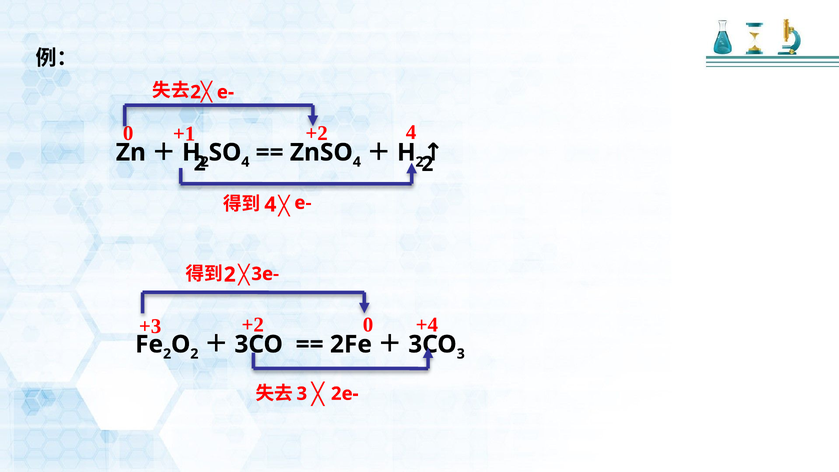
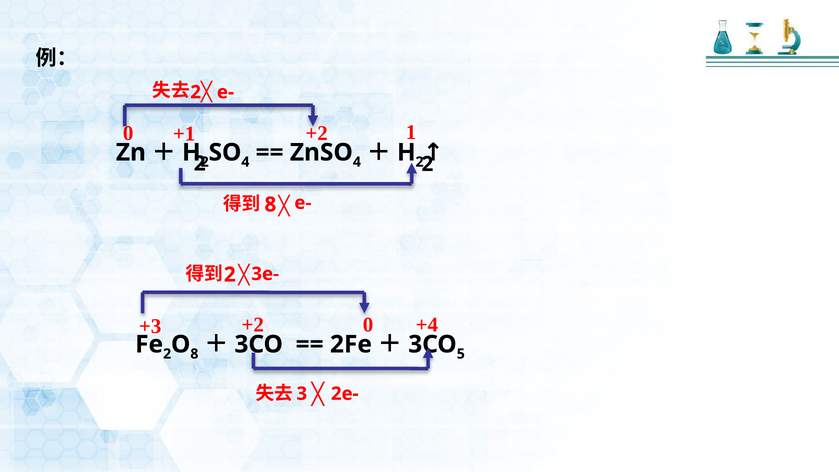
+1 4: 4 -> 1
4 at (270, 205): 4 -> 8
2 at (194, 354): 2 -> 8
3 at (461, 354): 3 -> 5
